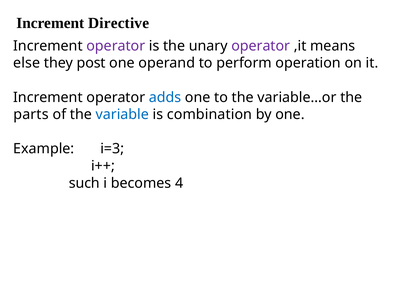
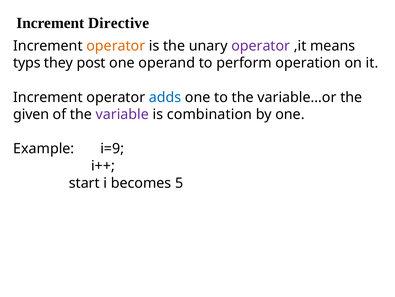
operator at (116, 46) colour: purple -> orange
else: else -> typs
parts: parts -> given
variable colour: blue -> purple
i=3: i=3 -> i=9
such: such -> start
4: 4 -> 5
